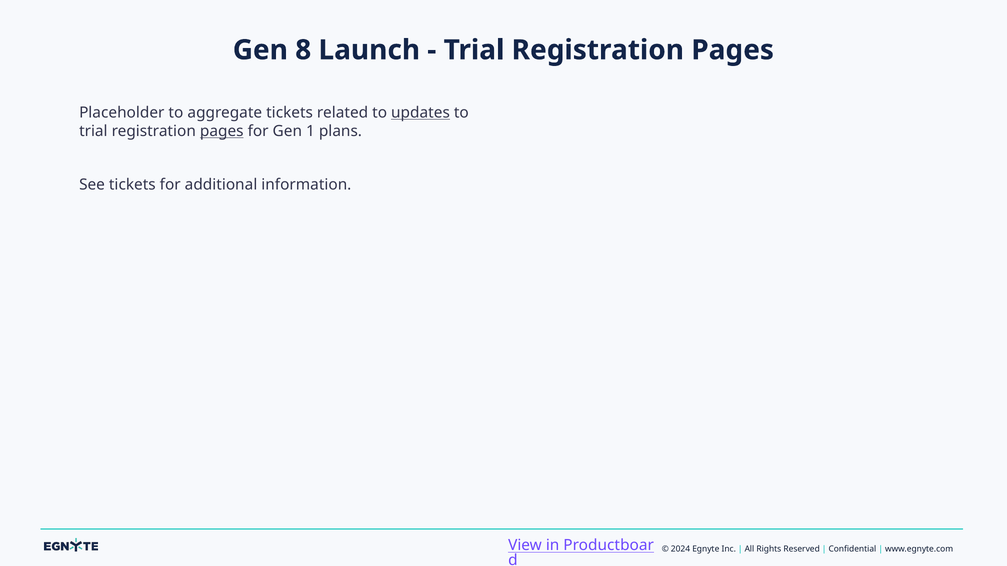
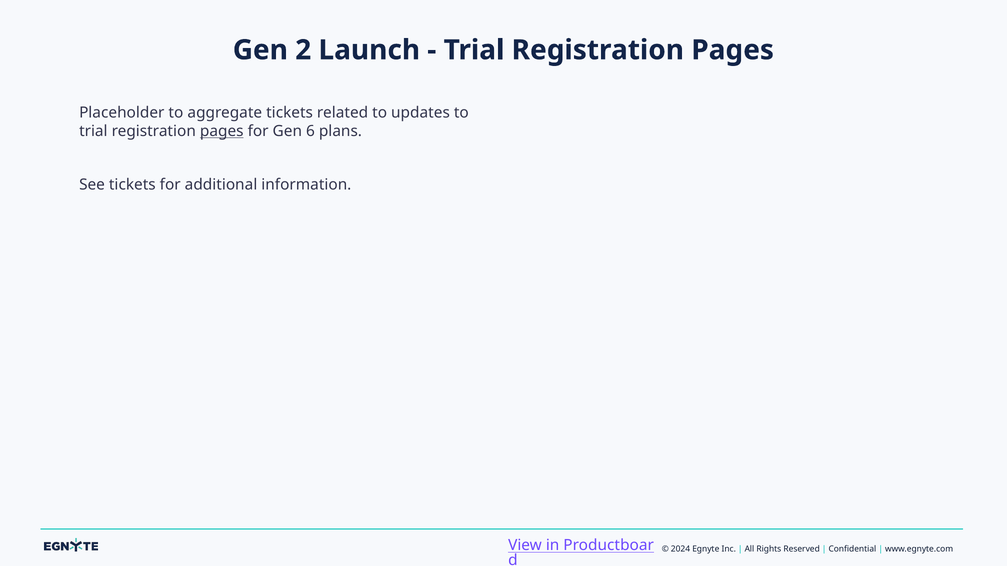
8: 8 -> 2
updates underline: present -> none
1: 1 -> 6
